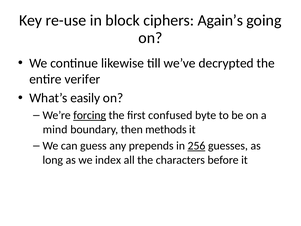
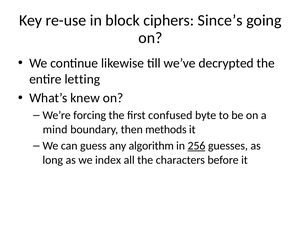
Again’s: Again’s -> Since’s
verifer: verifer -> letting
easily: easily -> knew
forcing underline: present -> none
prepends: prepends -> algorithm
